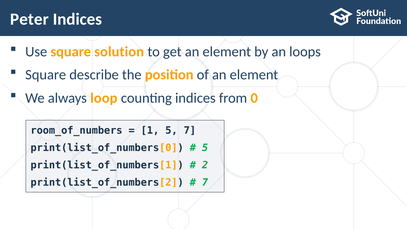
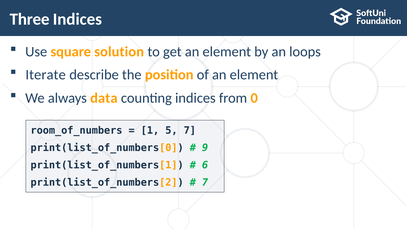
Peter: Peter -> Three
Square at (46, 75): Square -> Iterate
loop: loop -> data
5 at (205, 148): 5 -> 9
2: 2 -> 6
